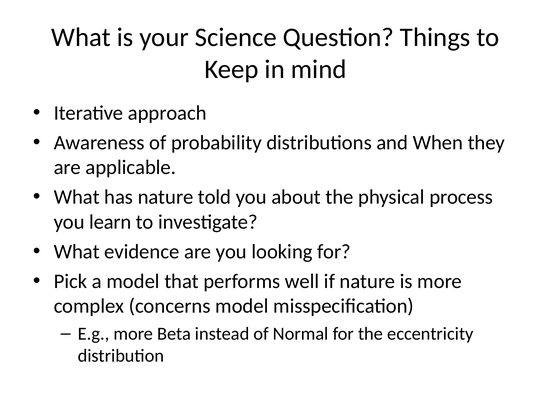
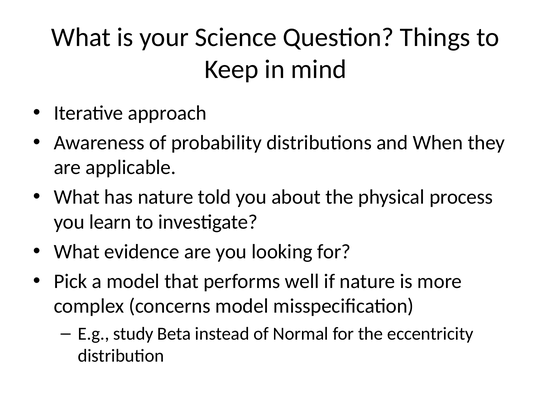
E.g more: more -> study
